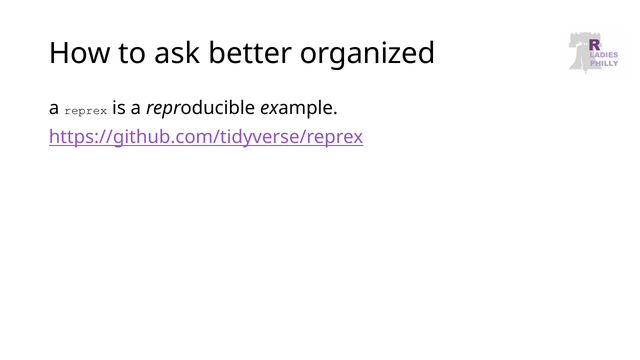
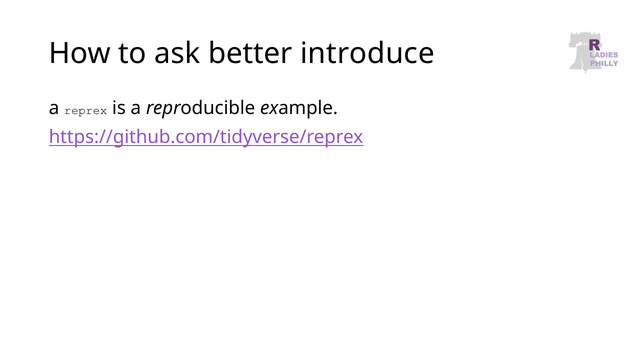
organized: organized -> introduce
